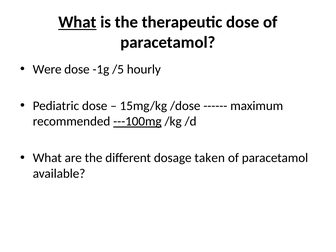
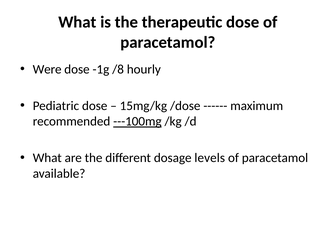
What at (77, 22) underline: present -> none
/5: /5 -> /8
taken: taken -> levels
